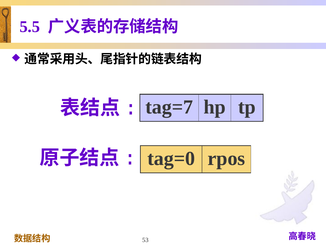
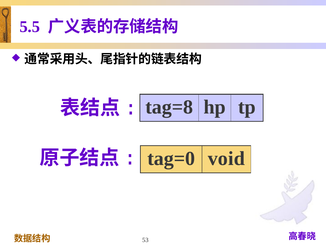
tag=7: tag=7 -> tag=8
rpos: rpos -> void
